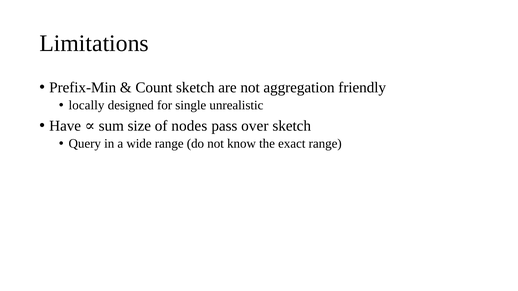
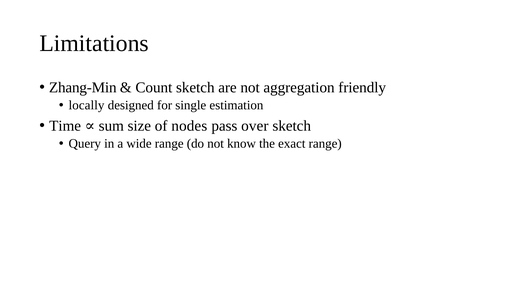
Prefix-Min: Prefix-Min -> Zhang-Min
unrealistic: unrealistic -> estimation
Have: Have -> Time
